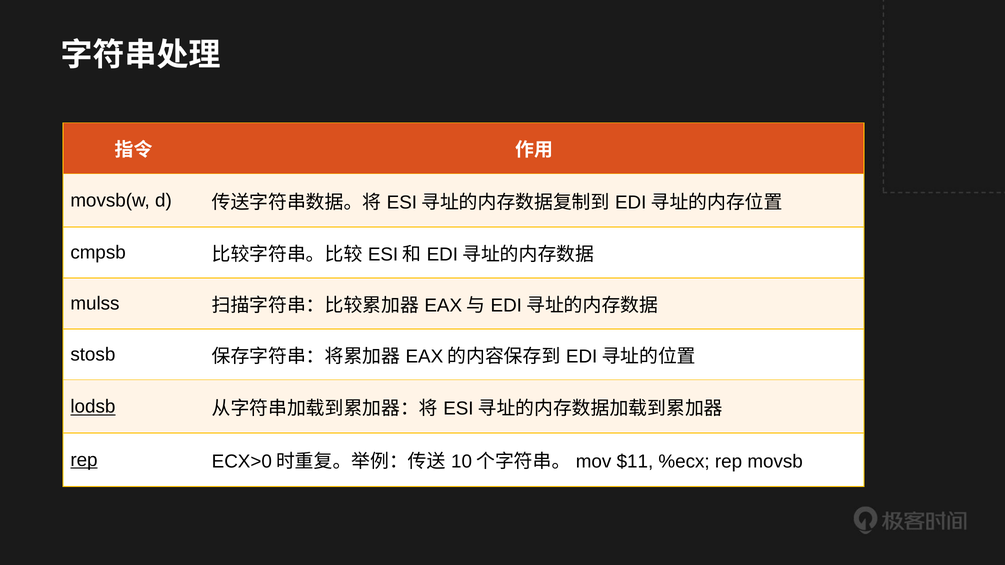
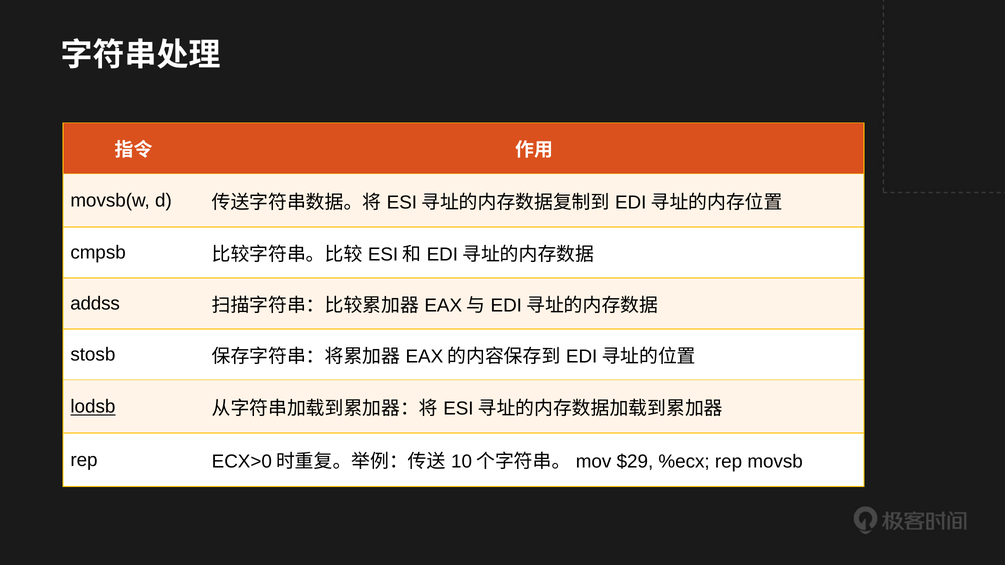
mulss: mulss -> addss
rep at (84, 460) underline: present -> none
$11: $11 -> $29
